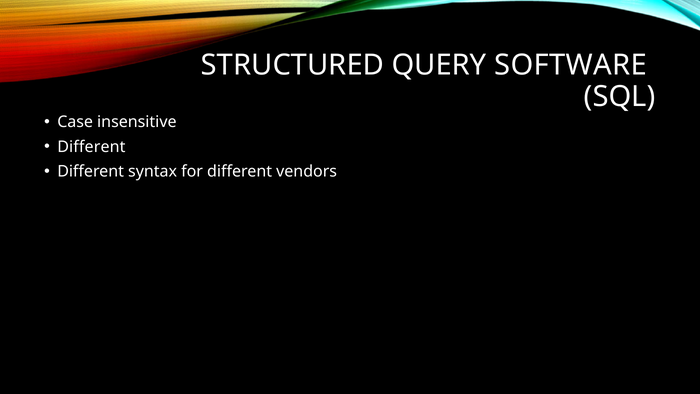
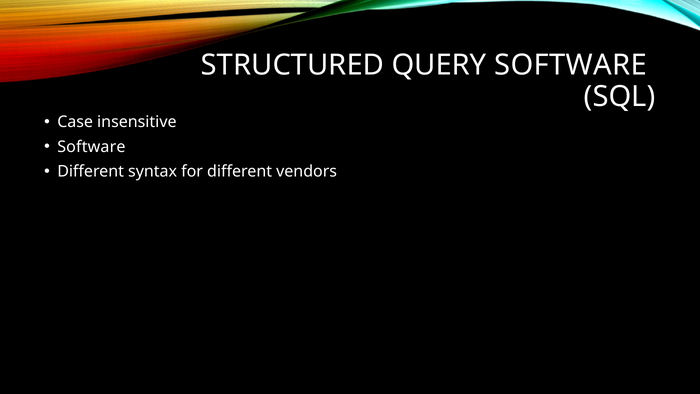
Different at (91, 147): Different -> Software
